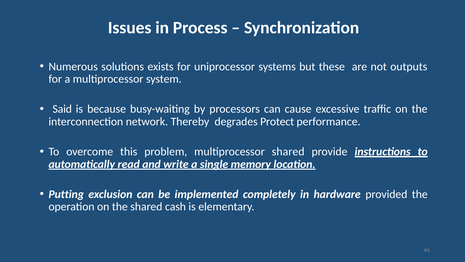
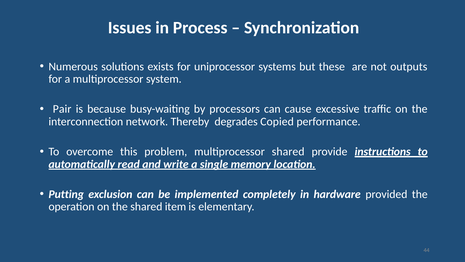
Said: Said -> Pair
Protect: Protect -> Copied
cash: cash -> item
